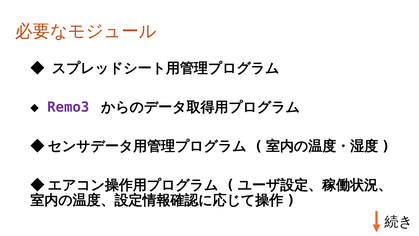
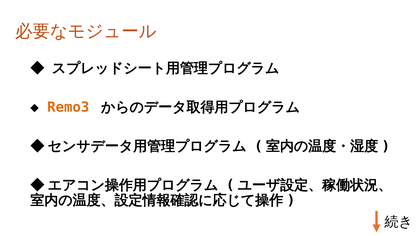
Remo3 colour: purple -> orange
